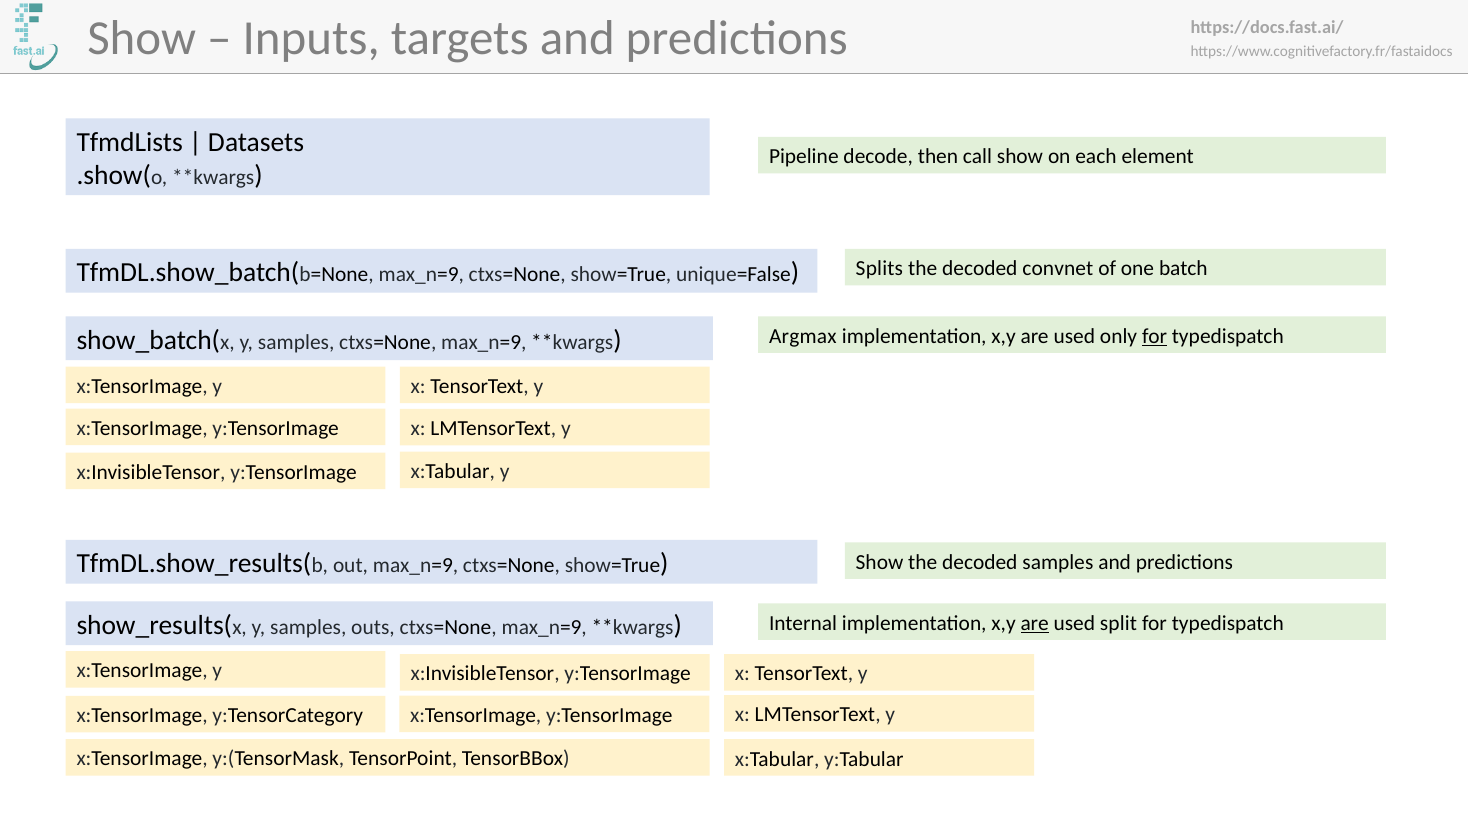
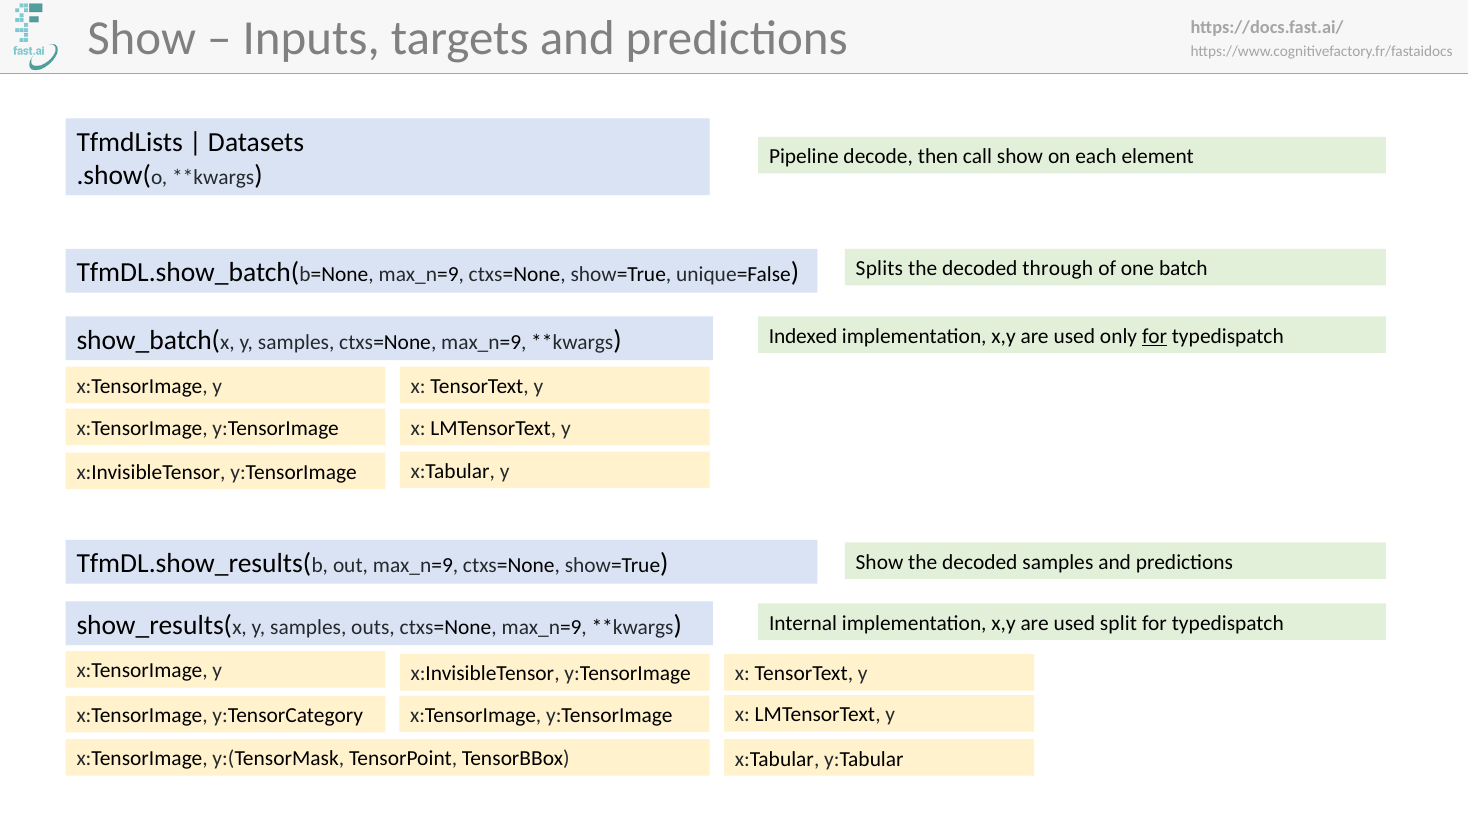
convnet: convnet -> through
Argmax: Argmax -> Indexed
are at (1035, 623) underline: present -> none
